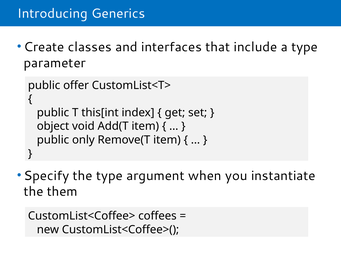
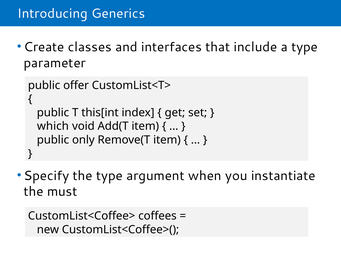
object: object -> which
them: them -> must
